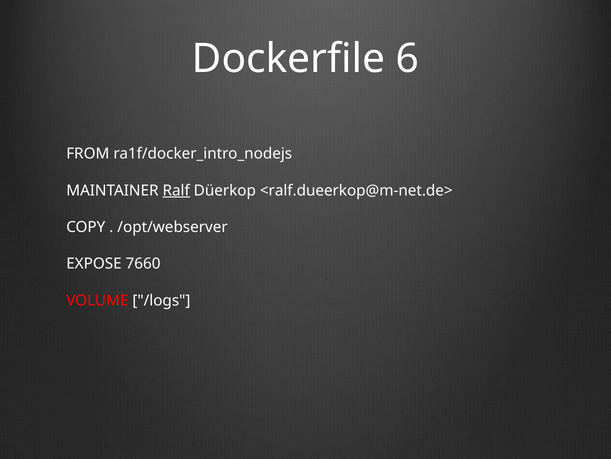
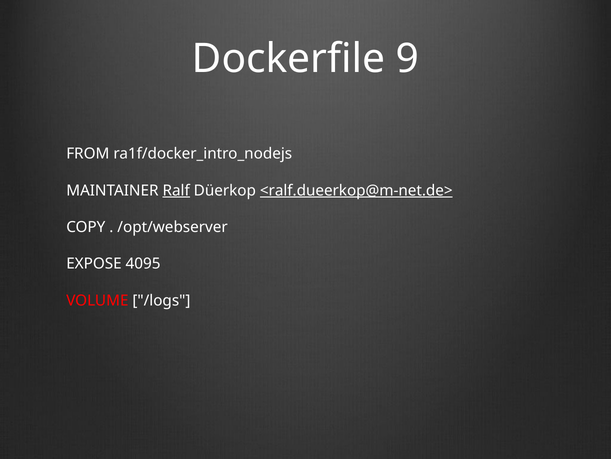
6: 6 -> 9
<ralf.dueerkop@m-net.de> underline: none -> present
7660: 7660 -> 4095
